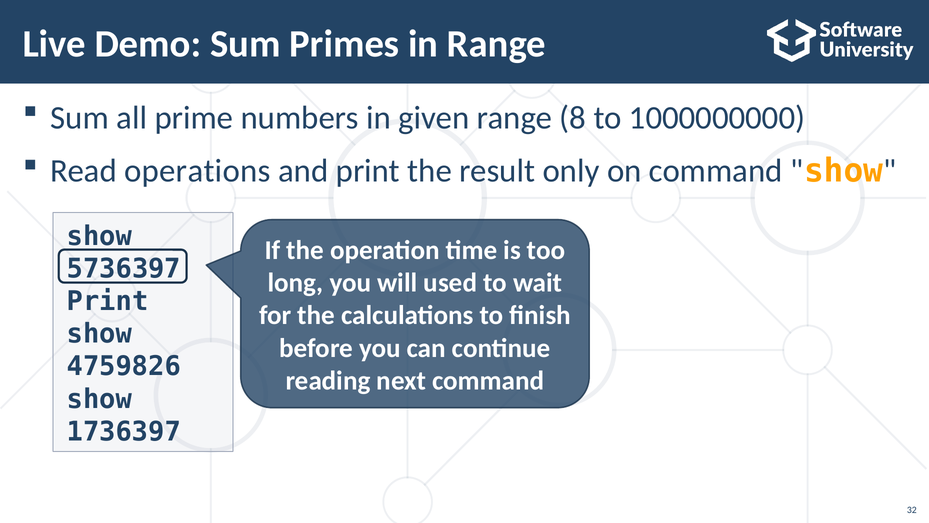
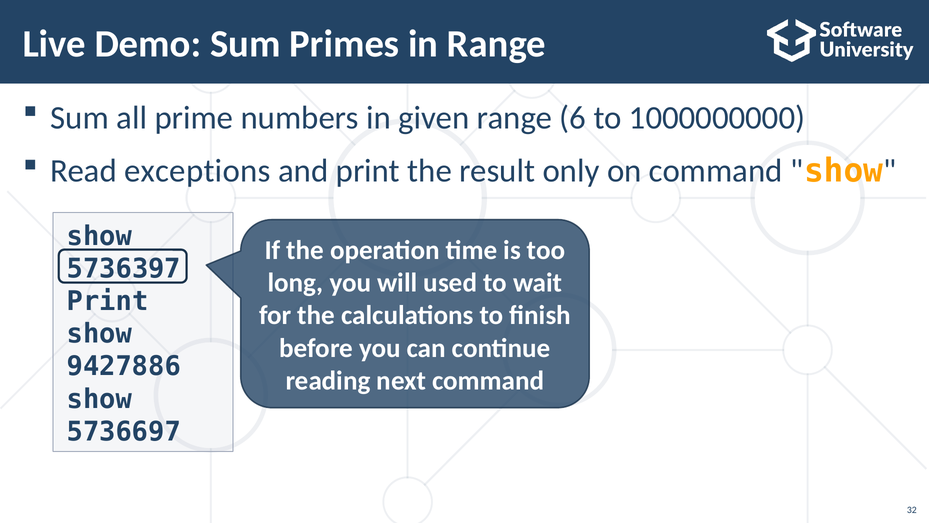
8: 8 -> 6
operations: operations -> exceptions
4759826: 4759826 -> 9427886
1736397: 1736397 -> 5736697
